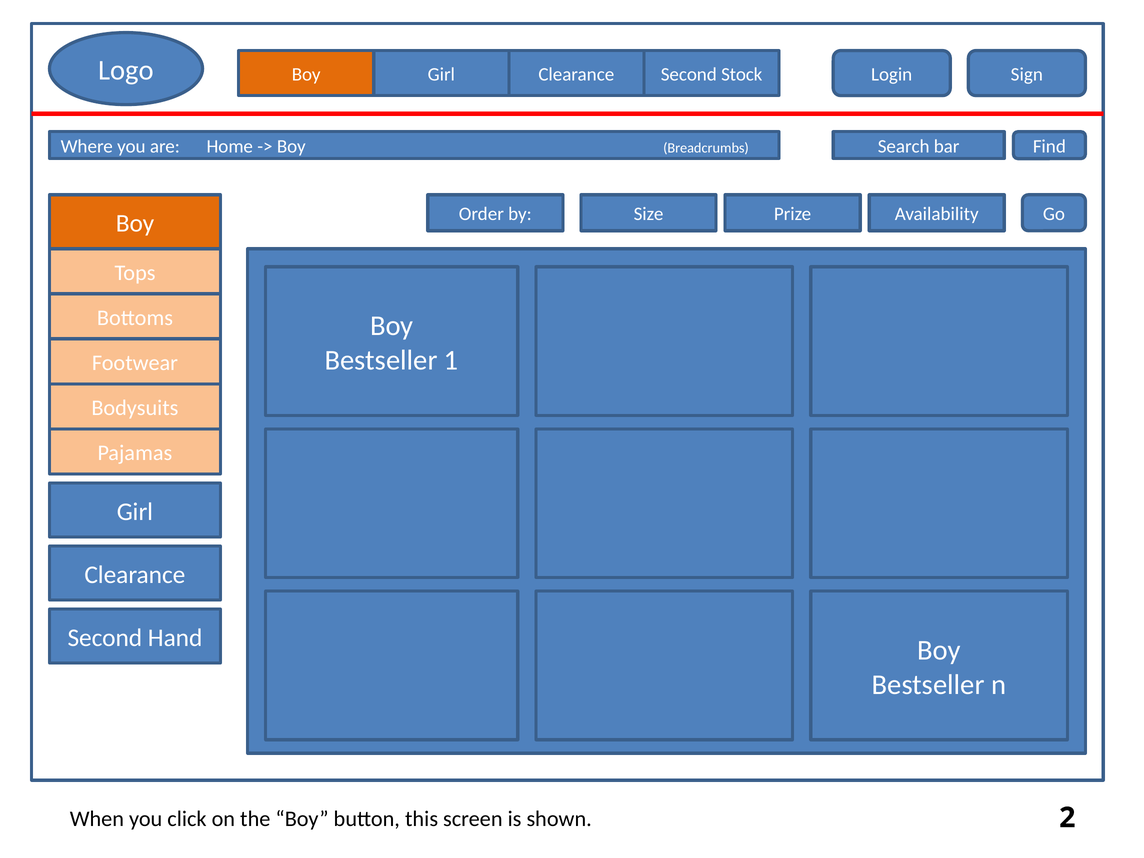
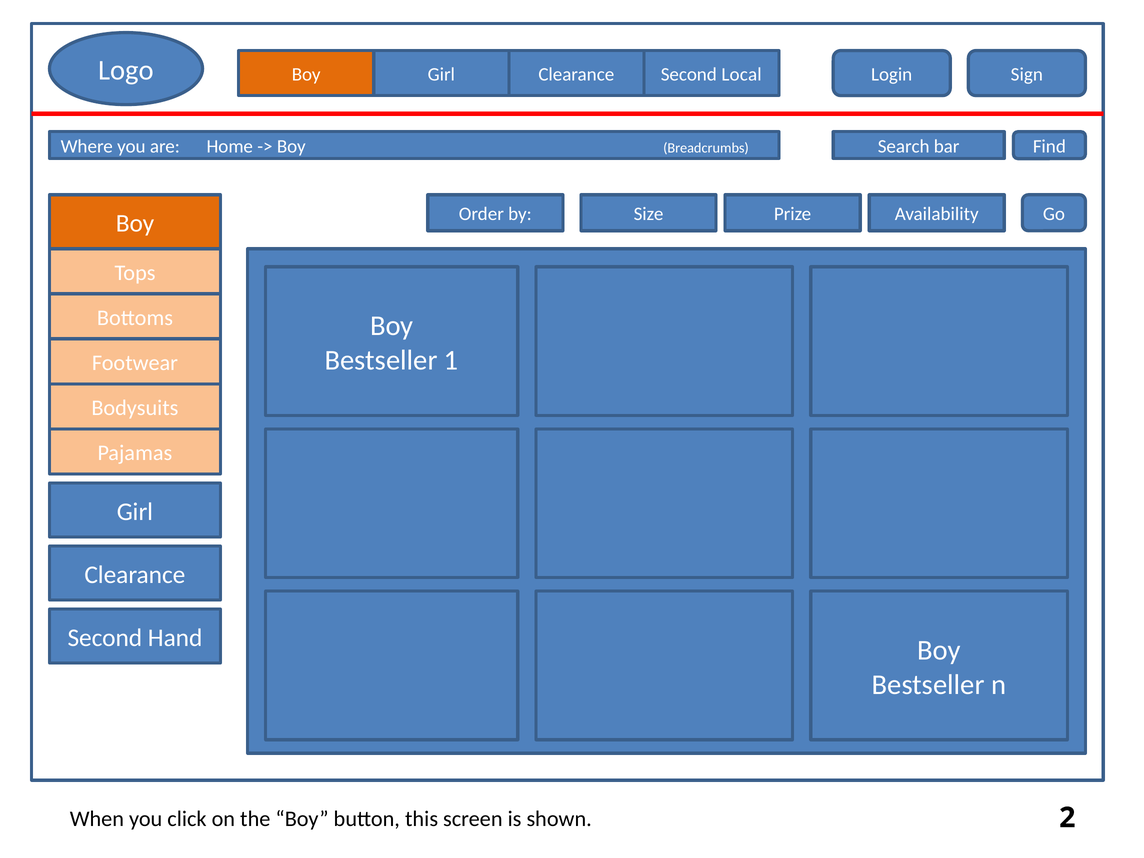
Stock: Stock -> Local
